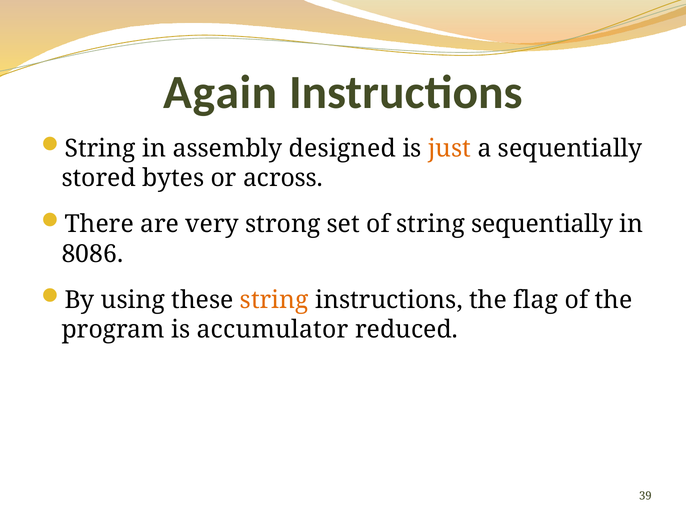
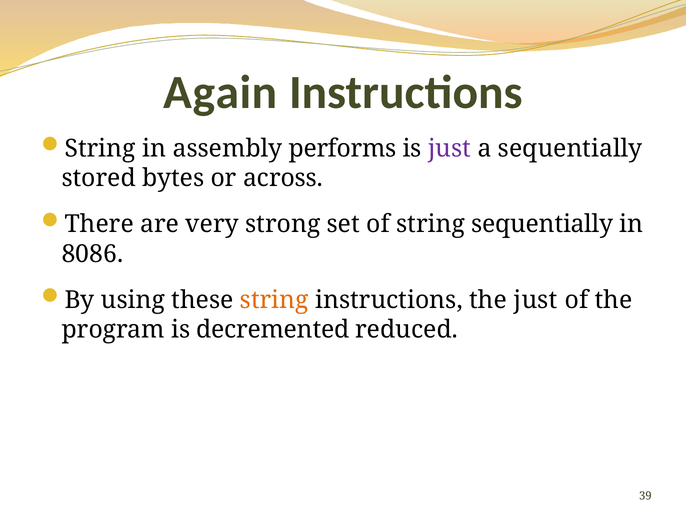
designed: designed -> performs
just at (450, 149) colour: orange -> purple
the flag: flag -> just
accumulator: accumulator -> decremented
